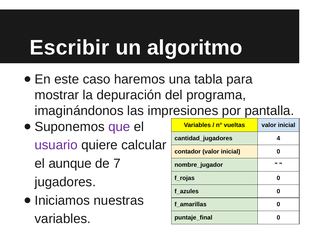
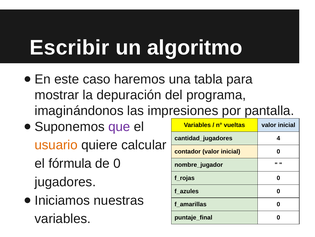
usuario colour: purple -> orange
aunque: aunque -> fórmula
de 7: 7 -> 0
